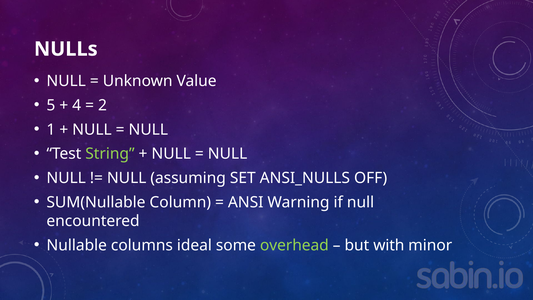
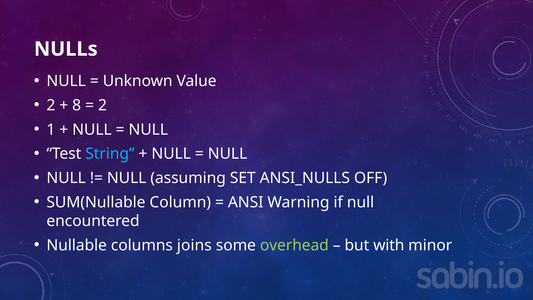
5 at (51, 105): 5 -> 2
4: 4 -> 8
String colour: light green -> light blue
ideal: ideal -> joins
